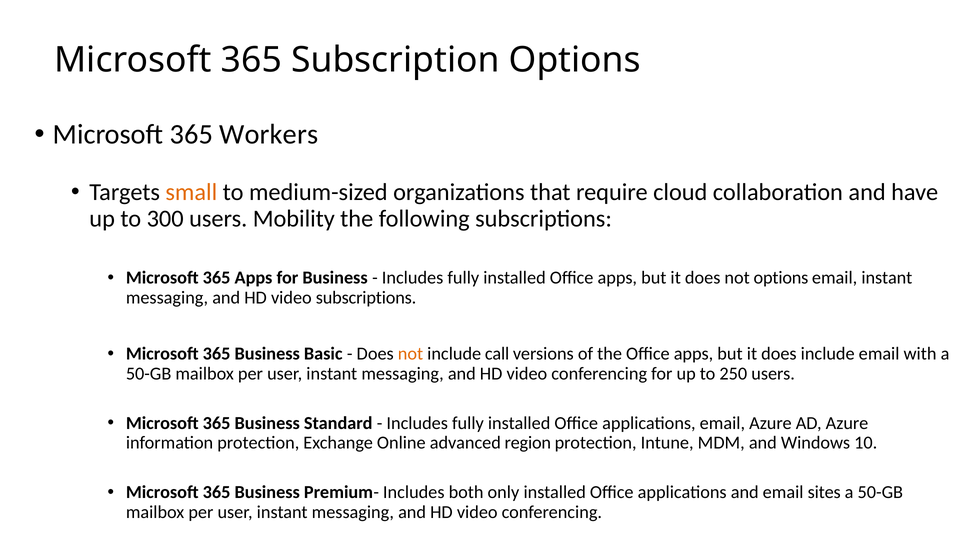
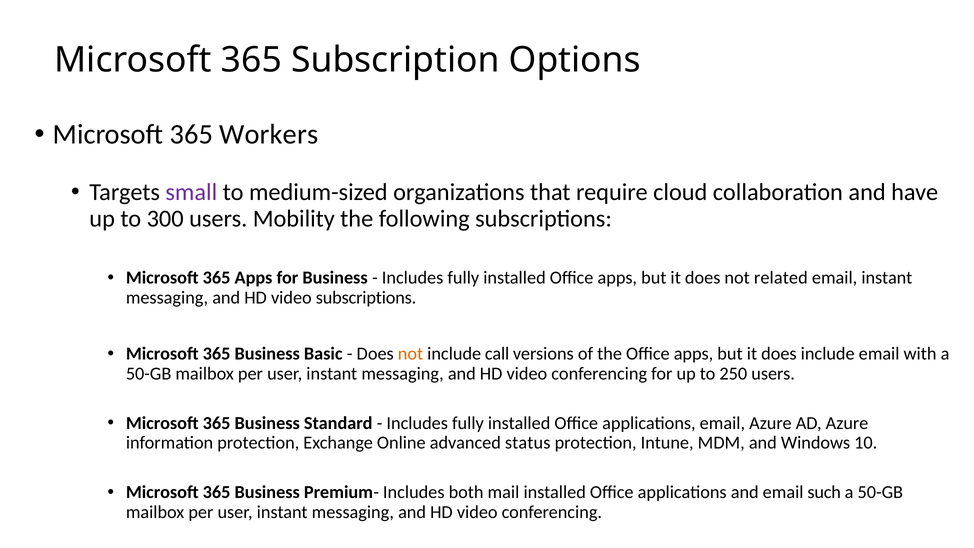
small colour: orange -> purple
not options: options -> related
region: region -> status
only: only -> mail
sites: sites -> such
